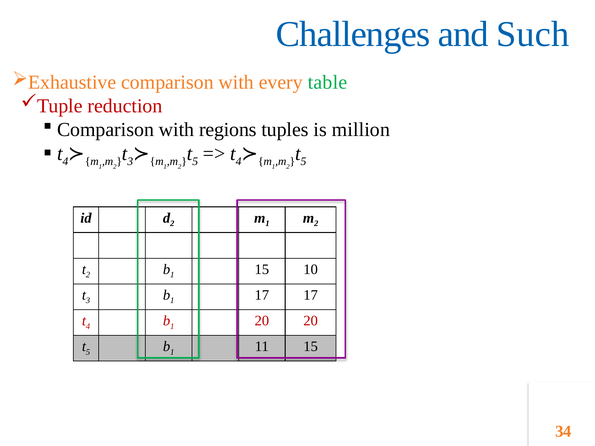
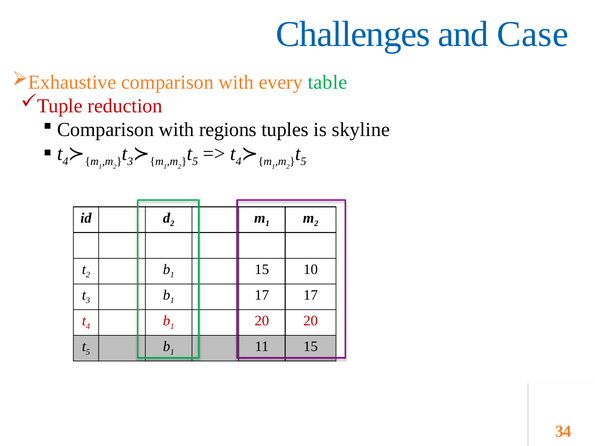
Such: Such -> Case
million: million -> skyline
